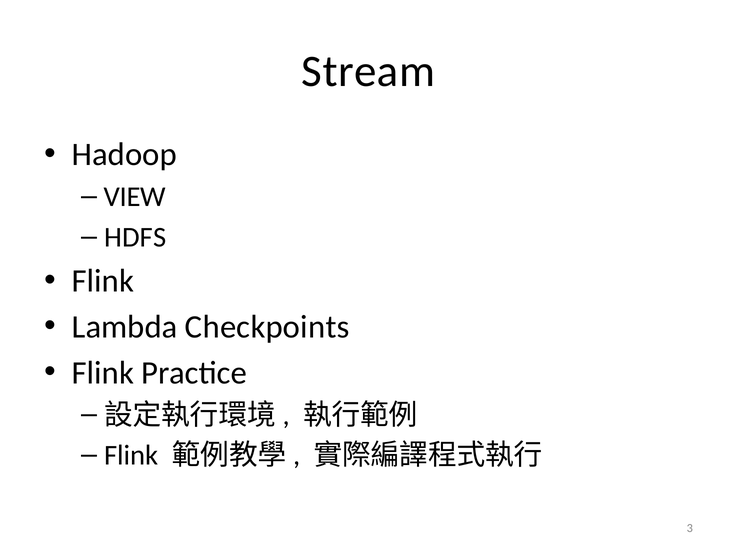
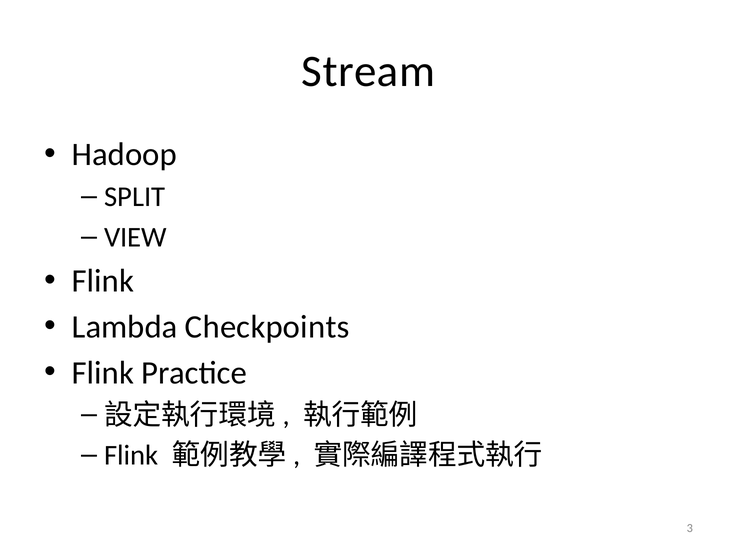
VIEW: VIEW -> SPLIT
HDFS: HDFS -> VIEW
